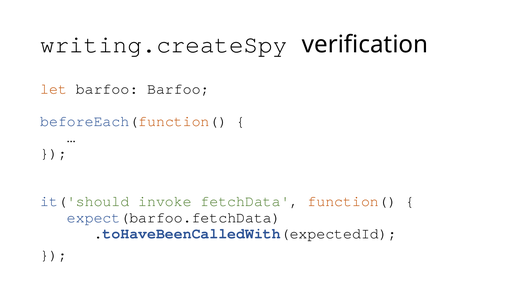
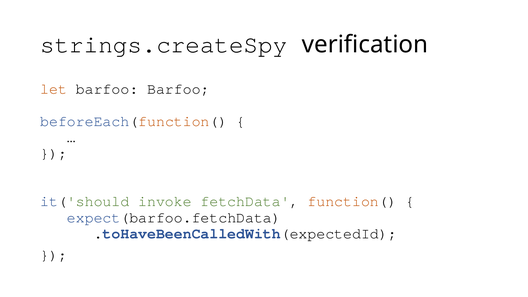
writing.createSpy: writing.createSpy -> strings.createSpy
